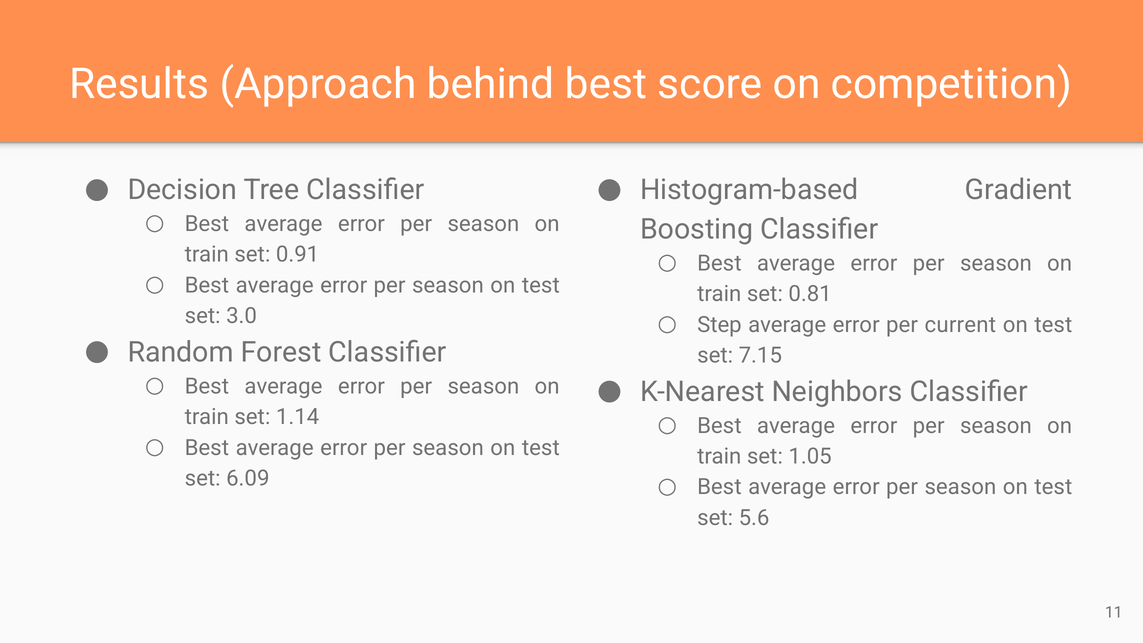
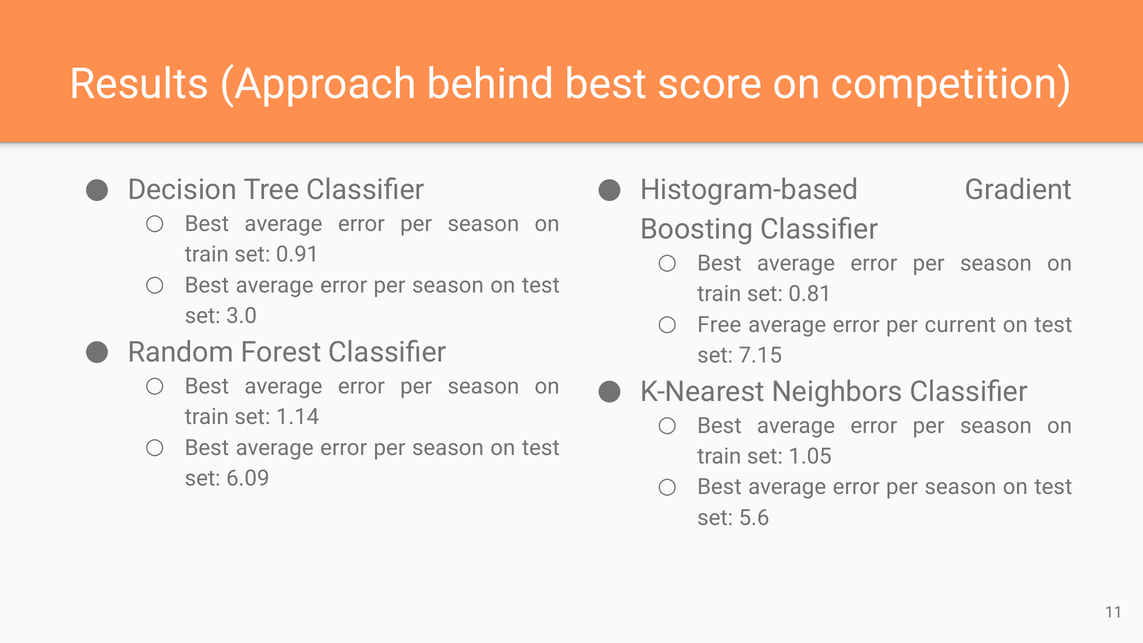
Step: Step -> Free
